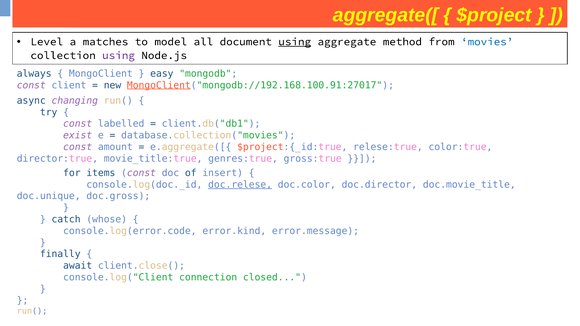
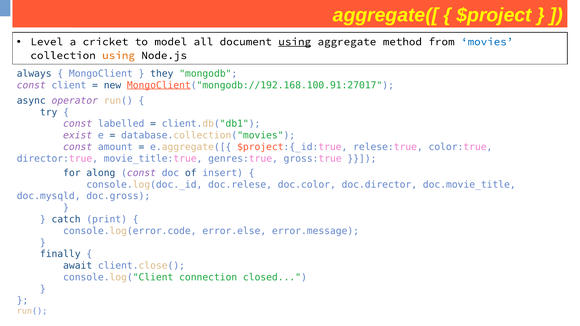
matches: matches -> cricket
using at (119, 55) colour: purple -> orange
easy: easy -> they
changing: changing -> operator
items: items -> along
doc.relese underline: present -> none
doc.unique: doc.unique -> doc.mysqld
whose: whose -> print
error.kind: error.kind -> error.else
